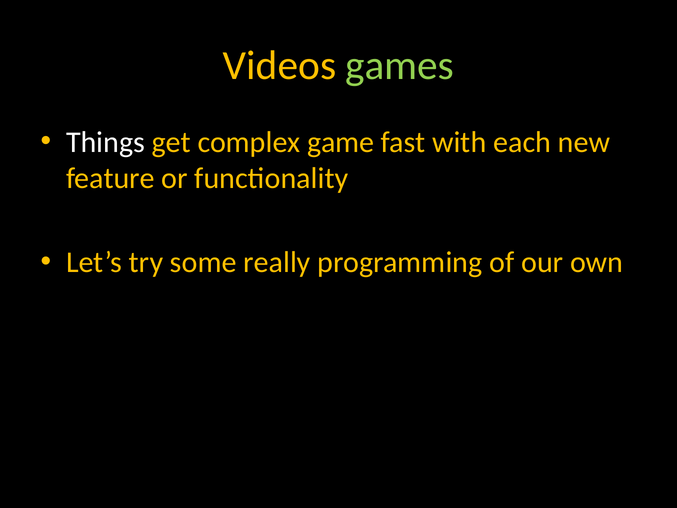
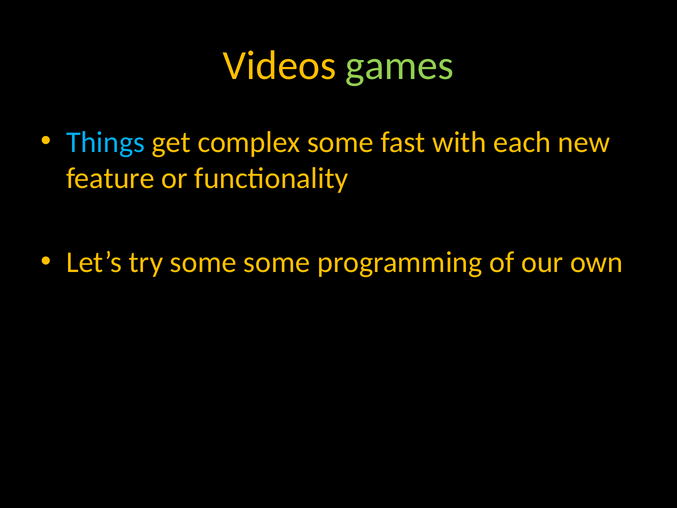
Things colour: white -> light blue
complex game: game -> some
some really: really -> some
